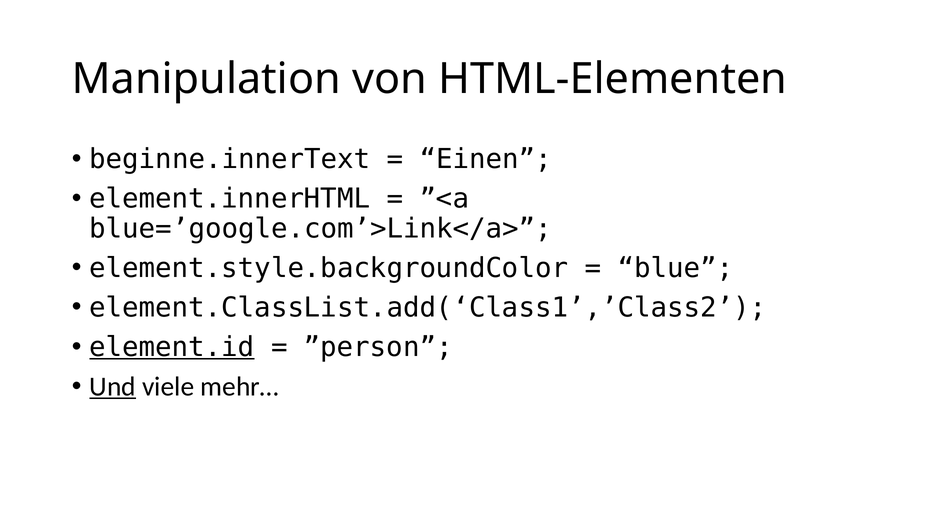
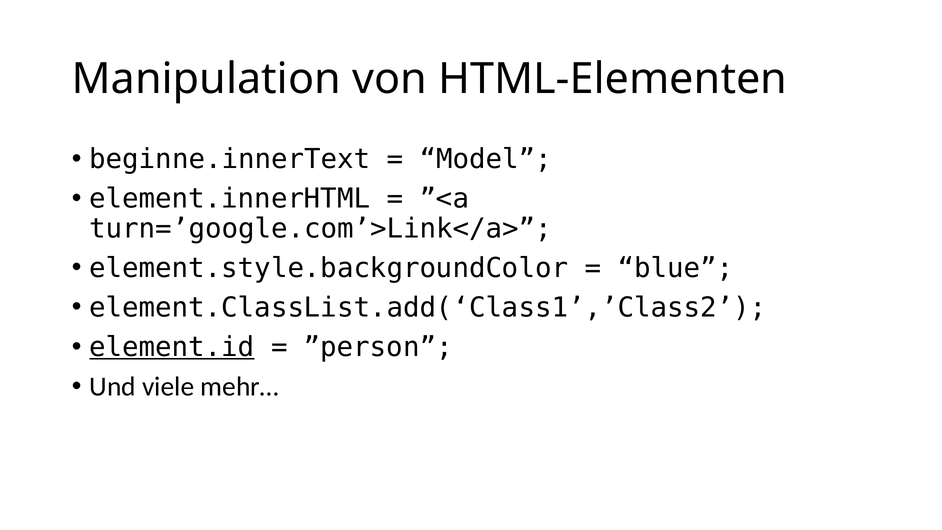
Einen: Einen -> Model
blue=’google.com’>Link</a>: blue=’google.com’>Link</a> -> turn=’google.com’>Link</a>
Und underline: present -> none
